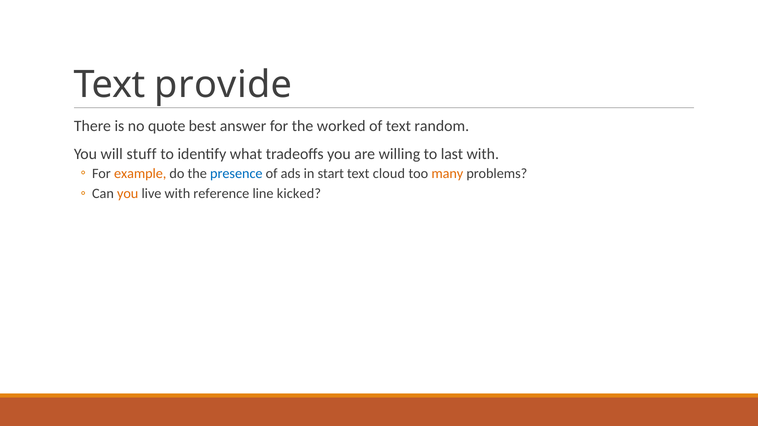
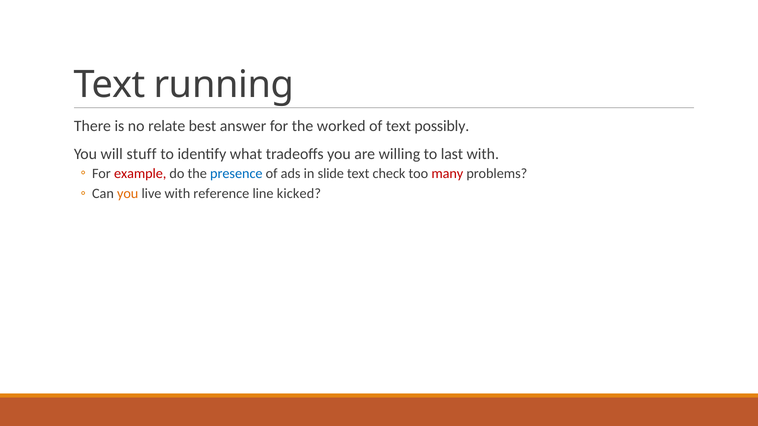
provide: provide -> running
quote: quote -> relate
random: random -> possibly
example colour: orange -> red
start: start -> slide
cloud: cloud -> check
many colour: orange -> red
